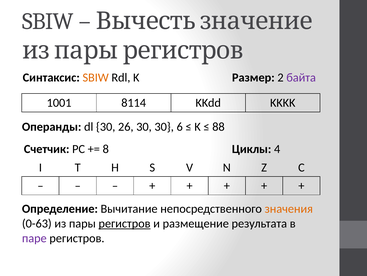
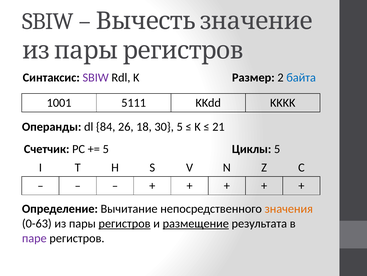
SBIW at (96, 77) colour: orange -> purple
байта colour: purple -> blue
8114: 8114 -> 5111
dl 30: 30 -> 84
26 30: 30 -> 18
30 6: 6 -> 5
88: 88 -> 21
8 at (106, 149): 8 -> 5
Циклы 4: 4 -> 5
размещение underline: none -> present
